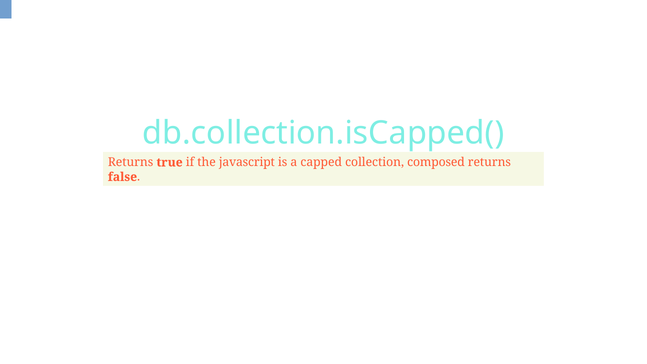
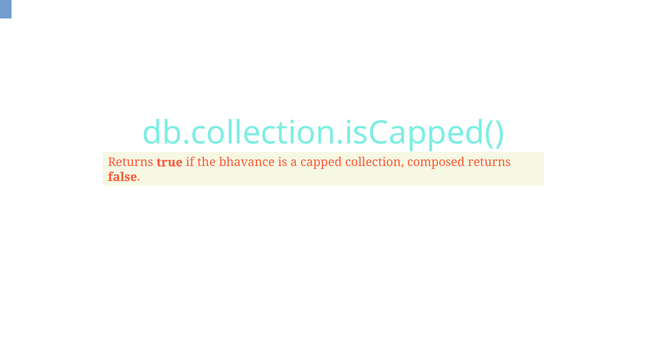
javascript: javascript -> bhavance
